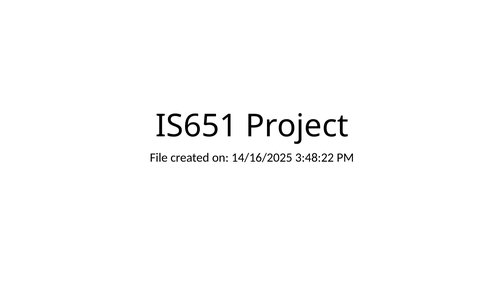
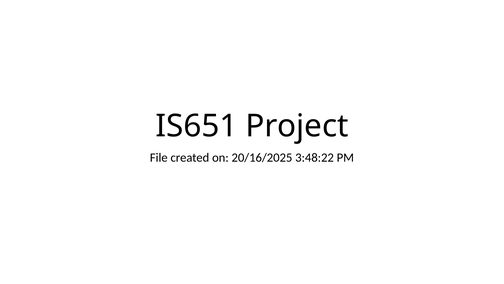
14/16/2025: 14/16/2025 -> 20/16/2025
